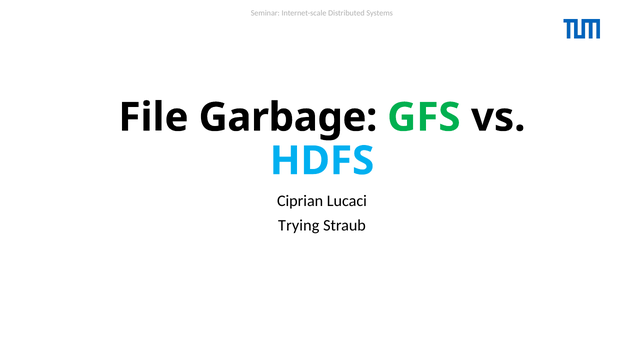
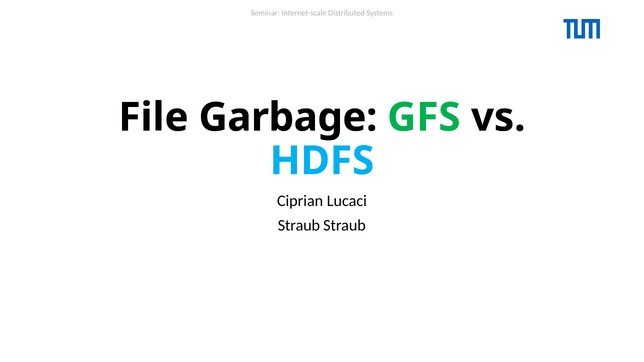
Trying at (299, 225): Trying -> Straub
